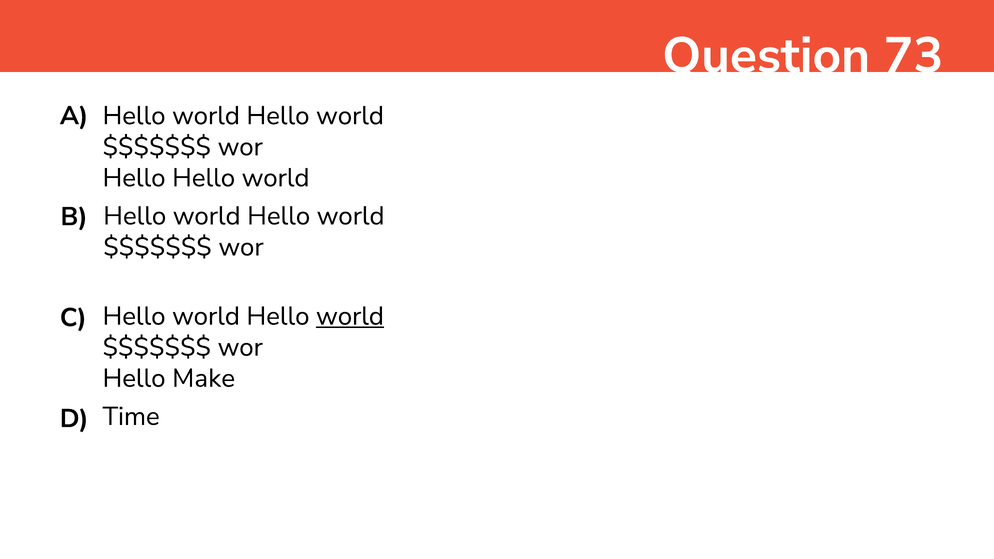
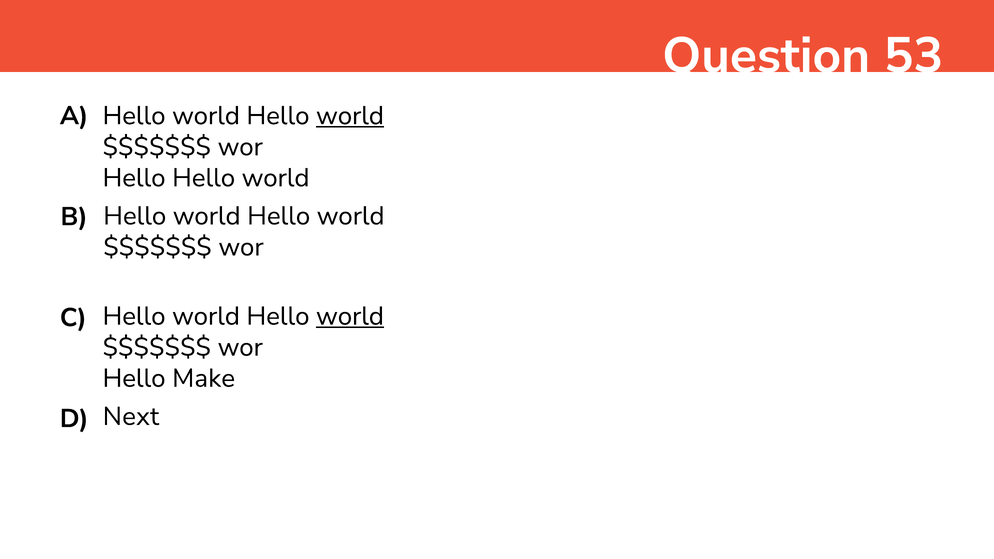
73: 73 -> 53
world at (350, 116) underline: none -> present
Time: Time -> Next
